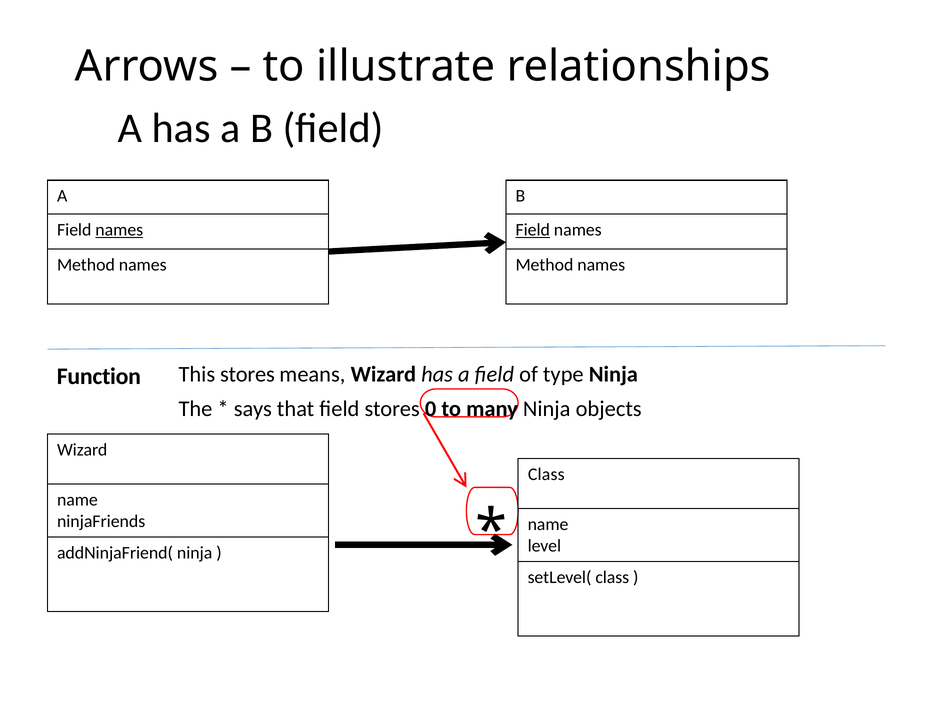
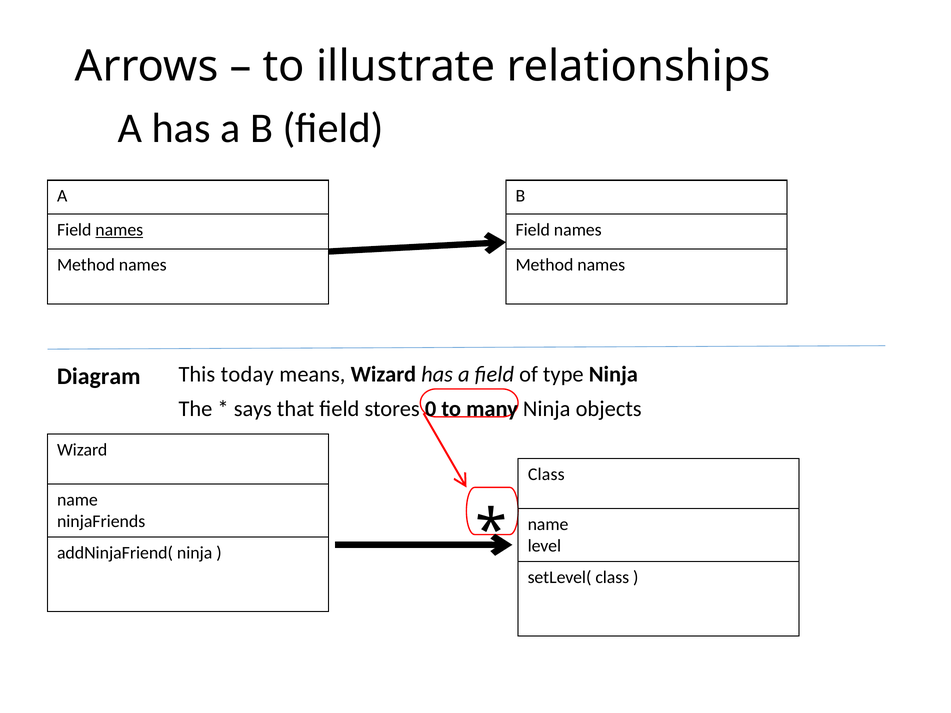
Field at (533, 230) underline: present -> none
This stores: stores -> today
Function: Function -> Diagram
